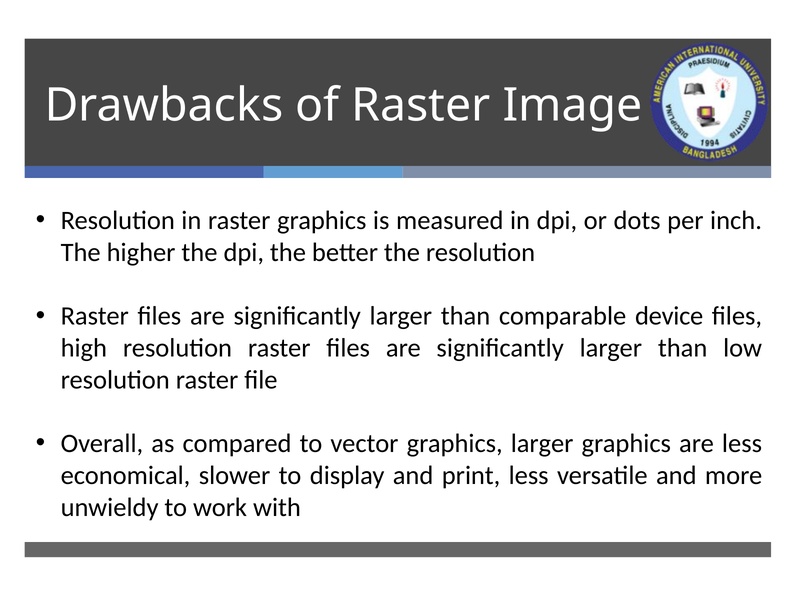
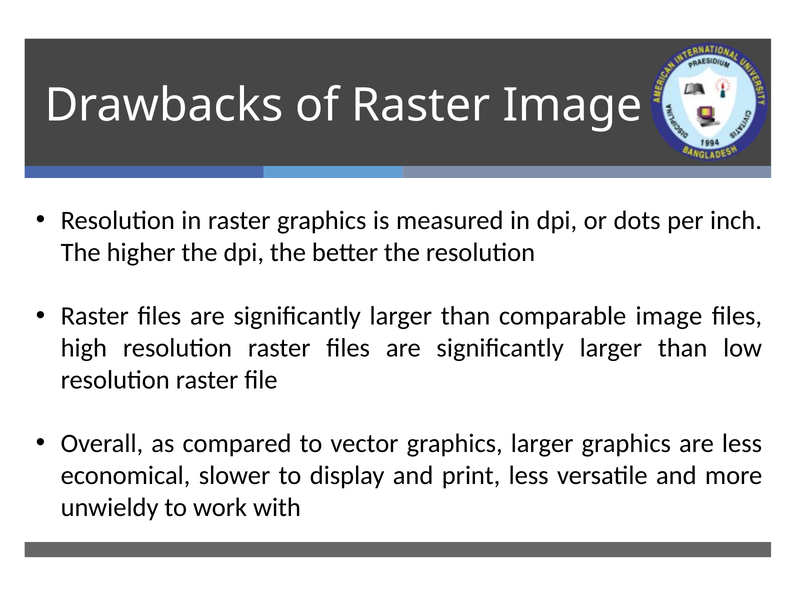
comparable device: device -> image
